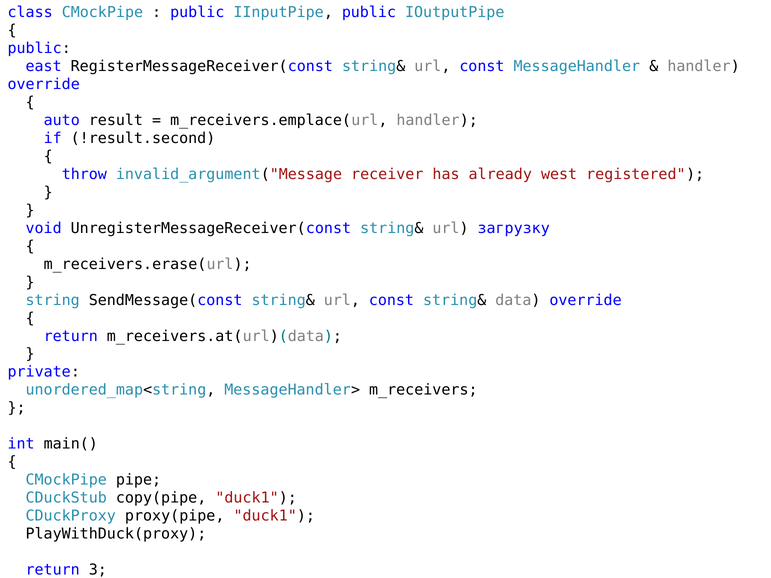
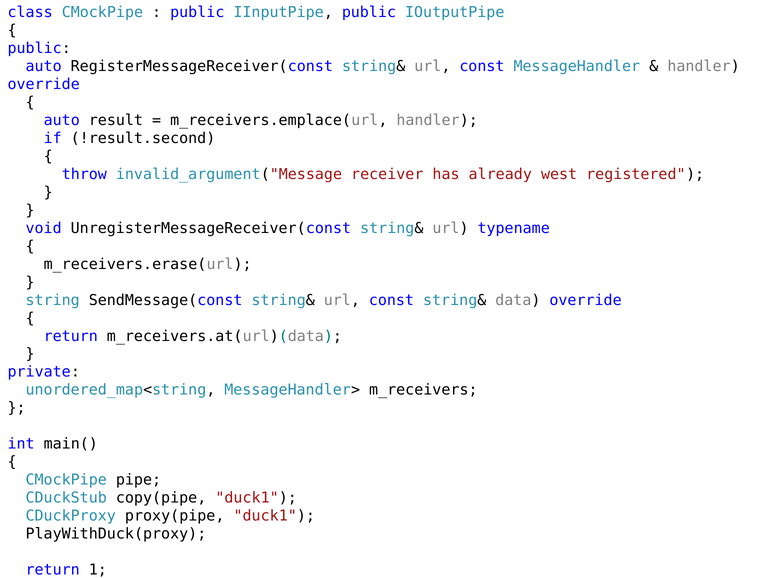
east at (44, 66): east -> auto
загрузку: загрузку -> typename
3: 3 -> 1
